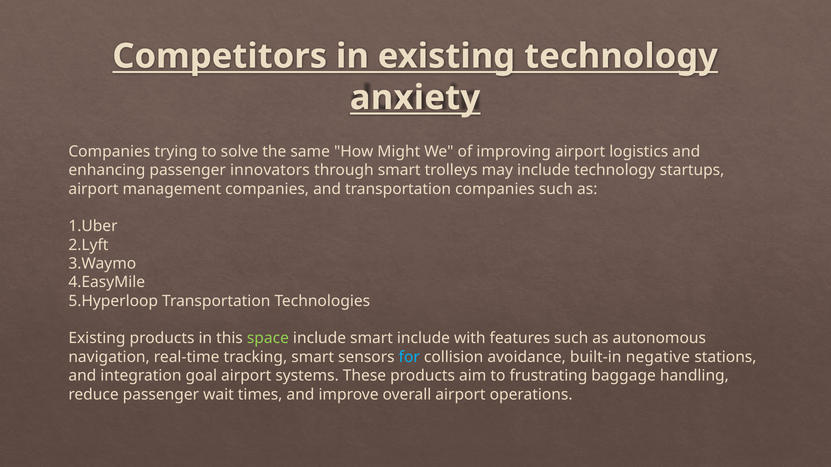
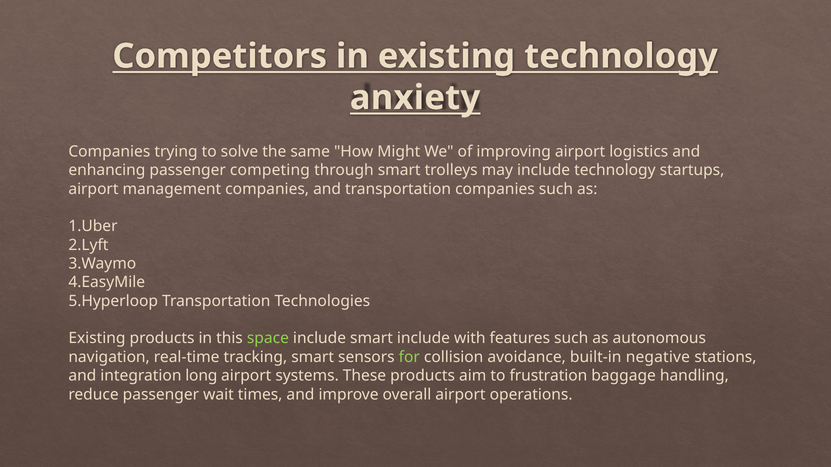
innovators: innovators -> competing
for colour: light blue -> light green
goal: goal -> long
frustrating: frustrating -> frustration
